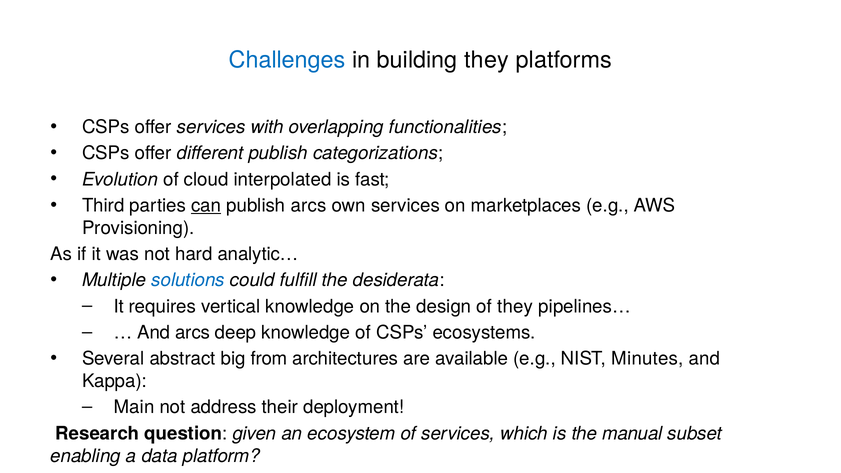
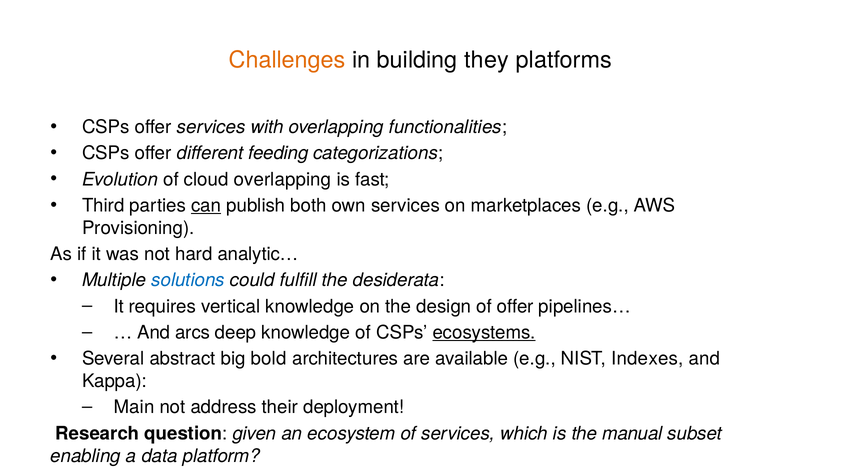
Challenges colour: blue -> orange
different publish: publish -> feeding
cloud interpolated: interpolated -> overlapping
publish arcs: arcs -> both
of they: they -> offer
ecosystems underline: none -> present
from: from -> bold
Minutes: Minutes -> Indexes
